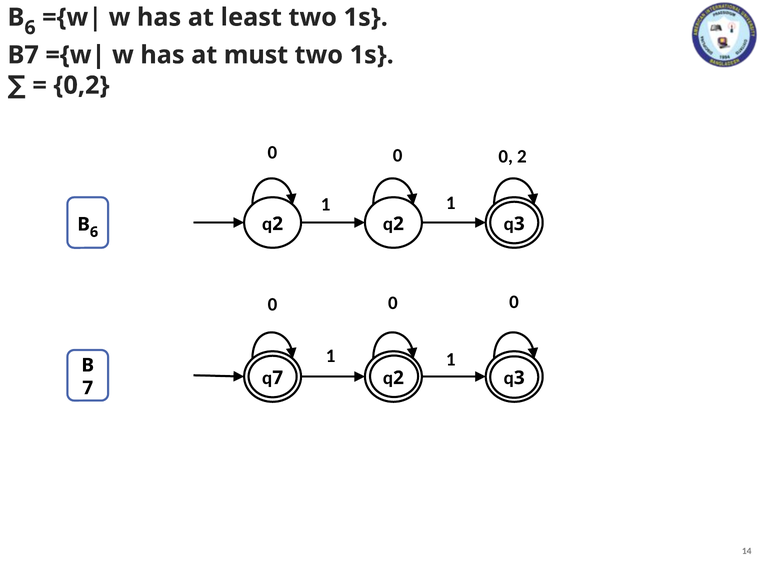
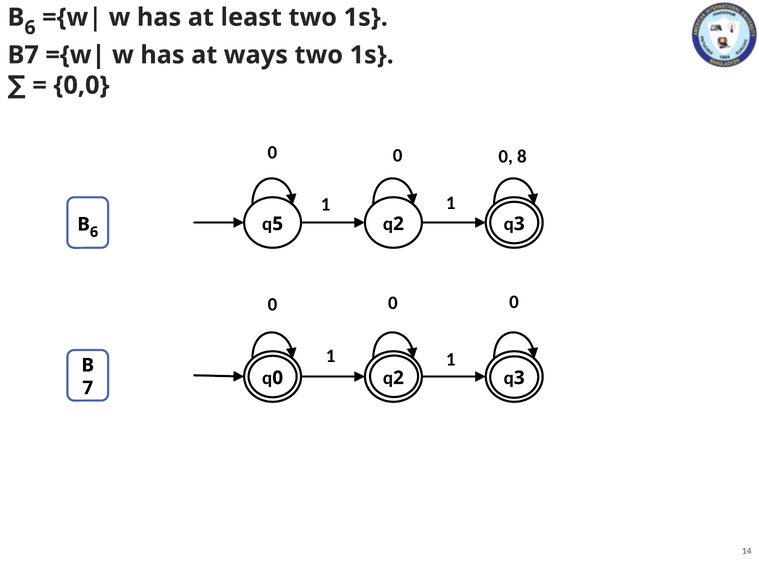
must: must -> ways
0,2: 0,2 -> 0,0
0 2: 2 -> 8
2 at (278, 224): 2 -> 5
7 at (278, 378): 7 -> 0
